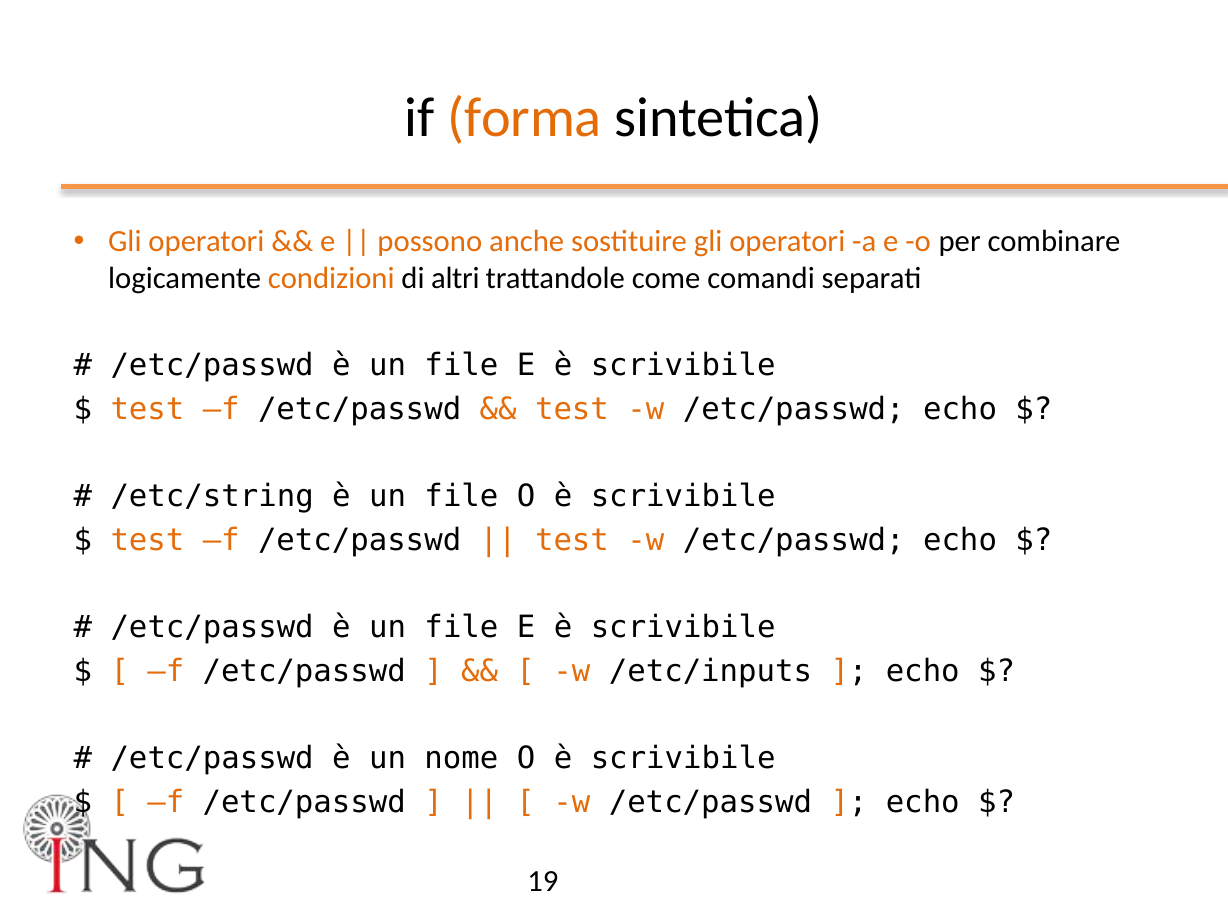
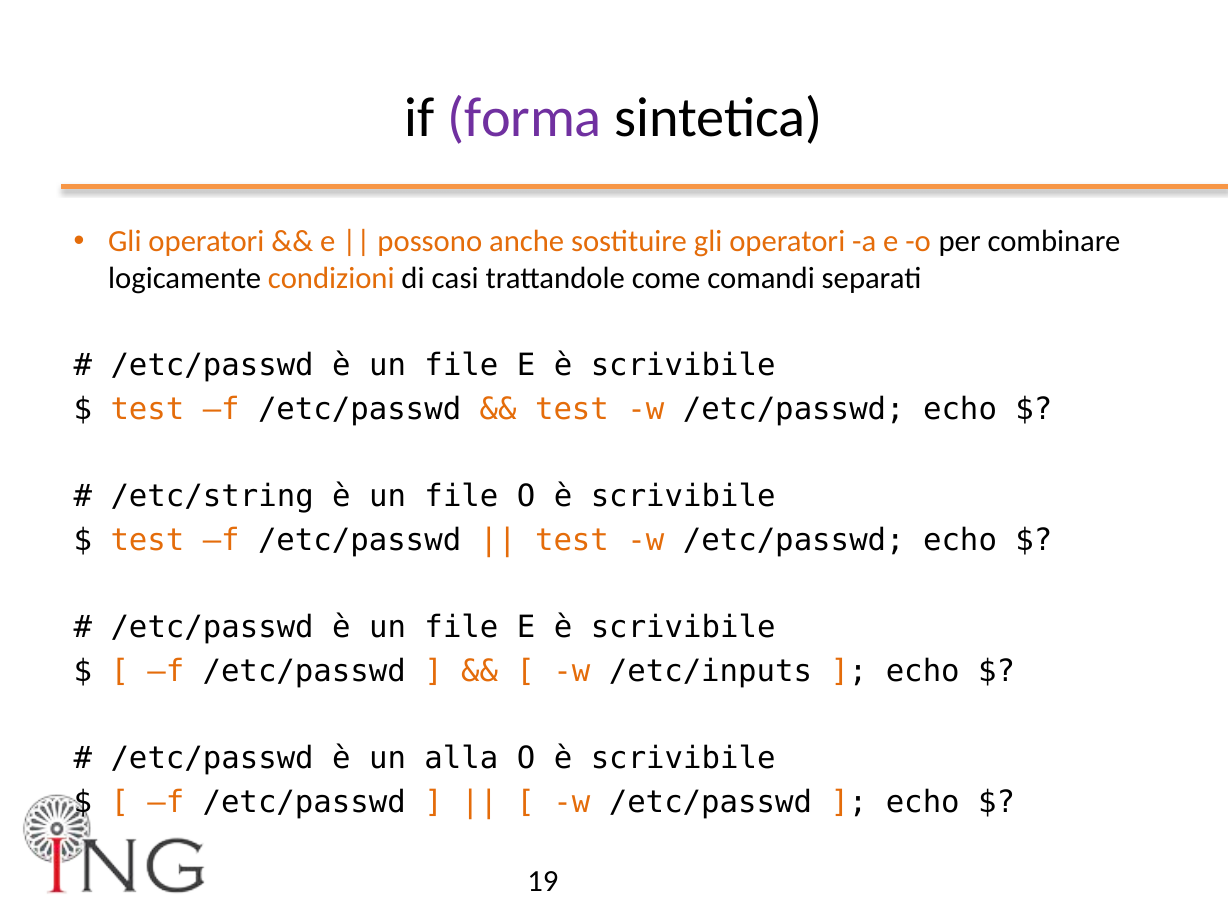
forma colour: orange -> purple
altri: altri -> casi
nome: nome -> alla
